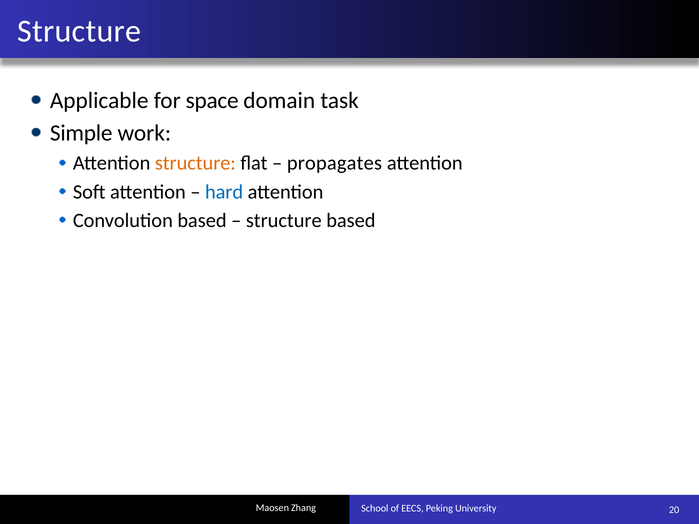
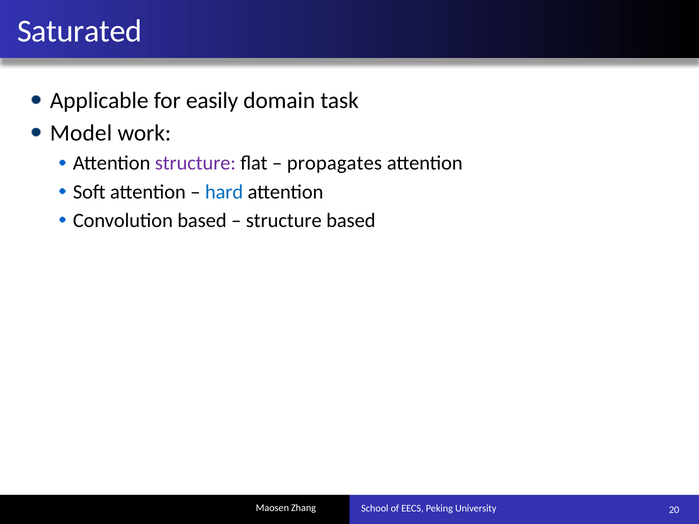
Structure at (79, 31): Structure -> Saturated
space: space -> easily
Simple: Simple -> Model
structure at (195, 163) colour: orange -> purple
